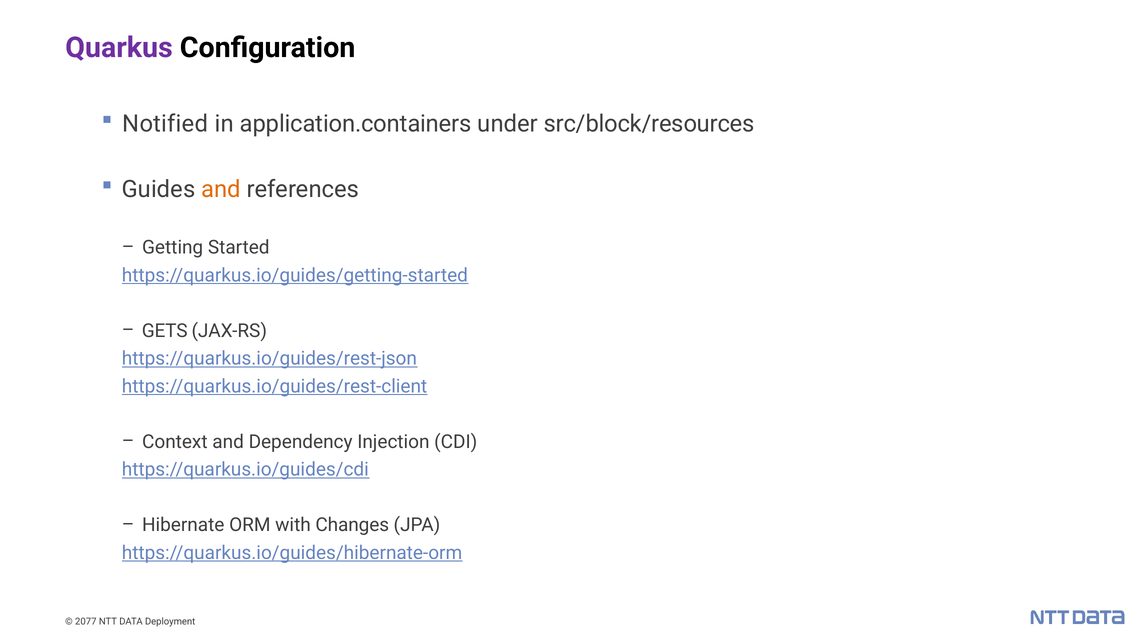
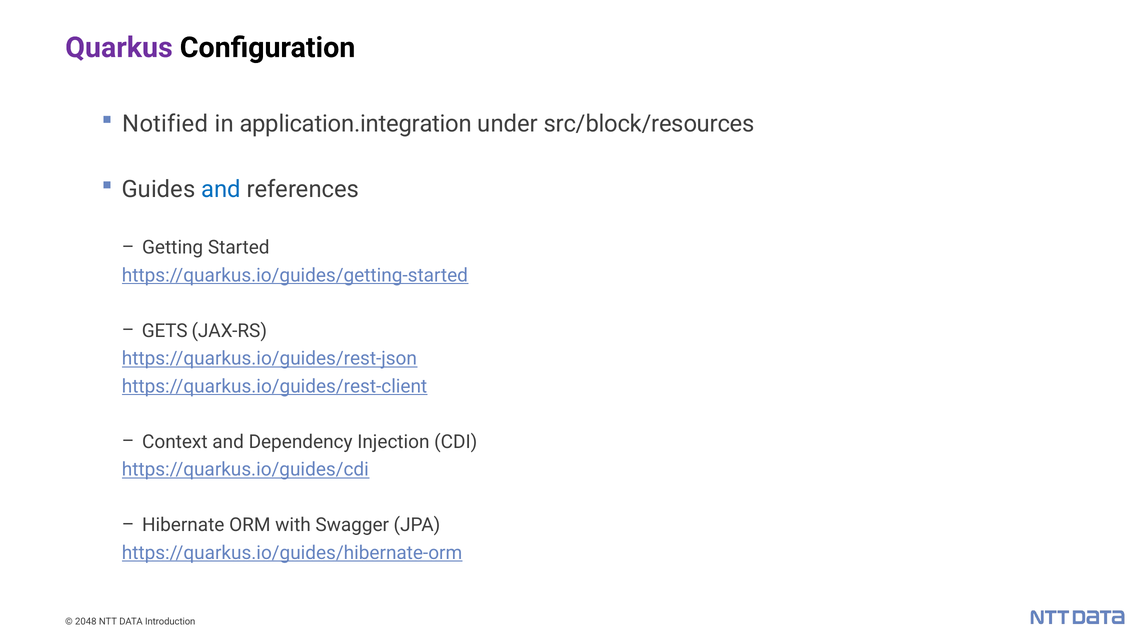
application.containers: application.containers -> application.integration
and at (221, 189) colour: orange -> blue
Changes: Changes -> Swagger
2077: 2077 -> 2048
Deployment: Deployment -> Introduction
